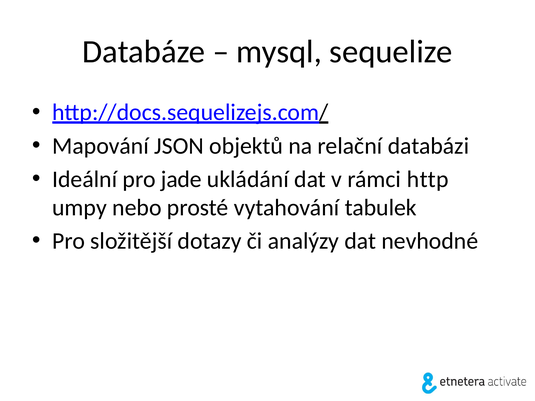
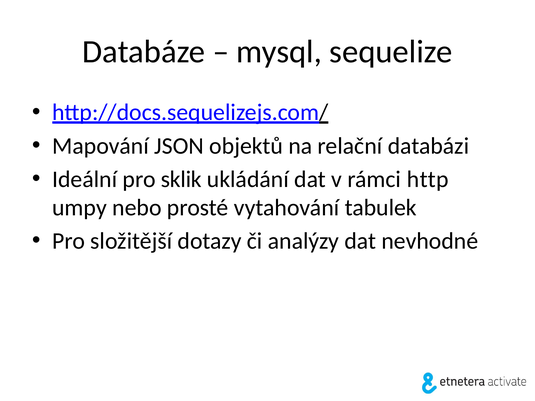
jade: jade -> sklik
